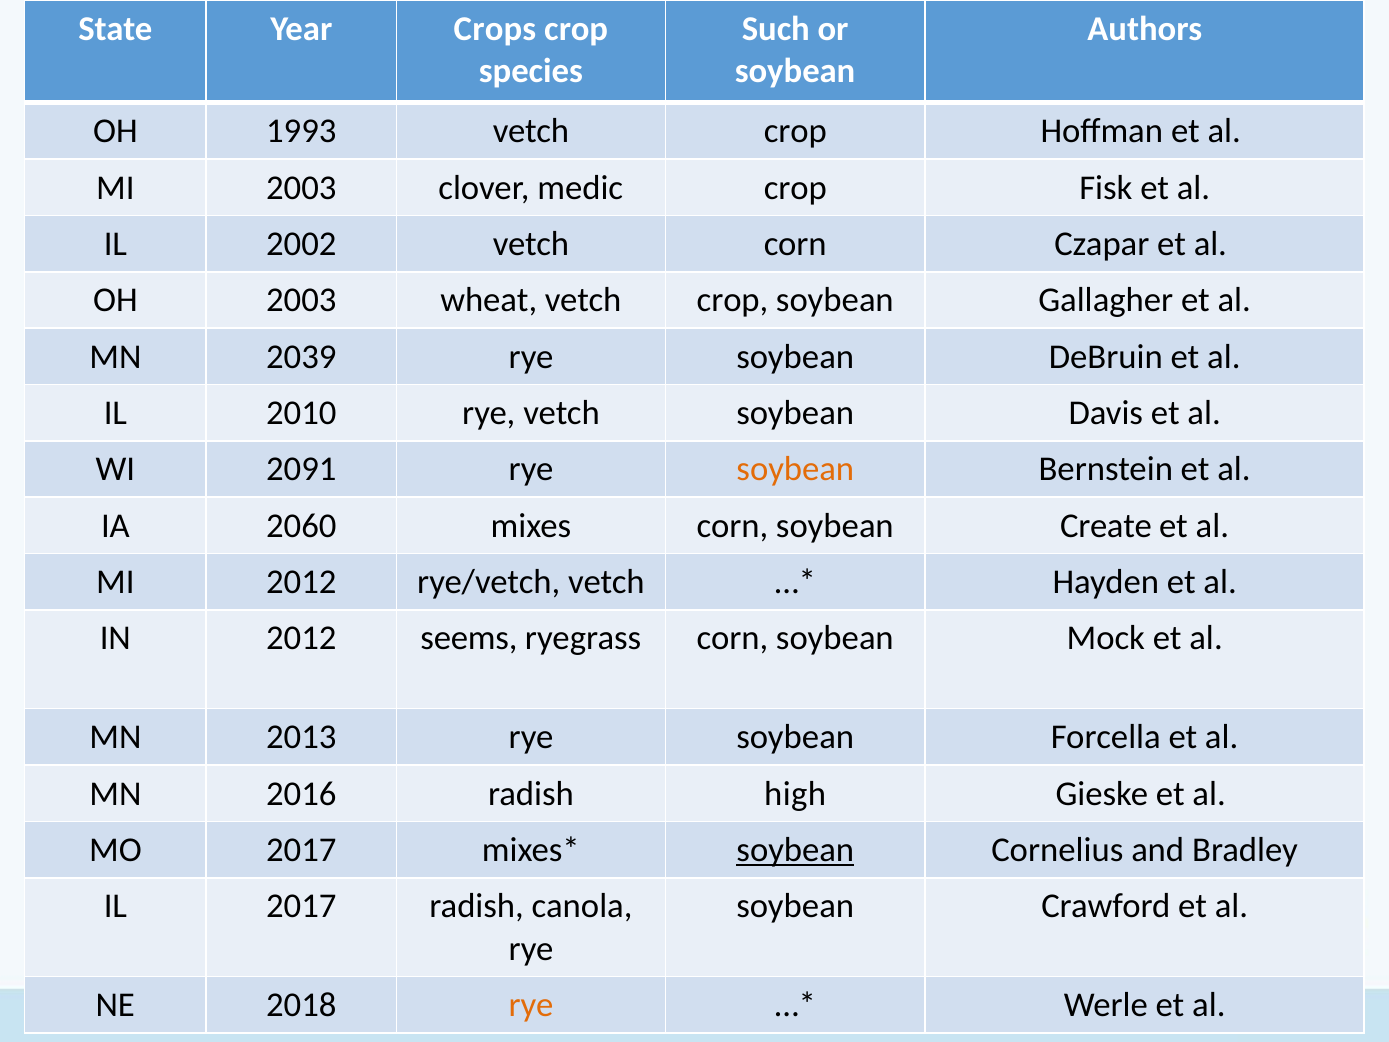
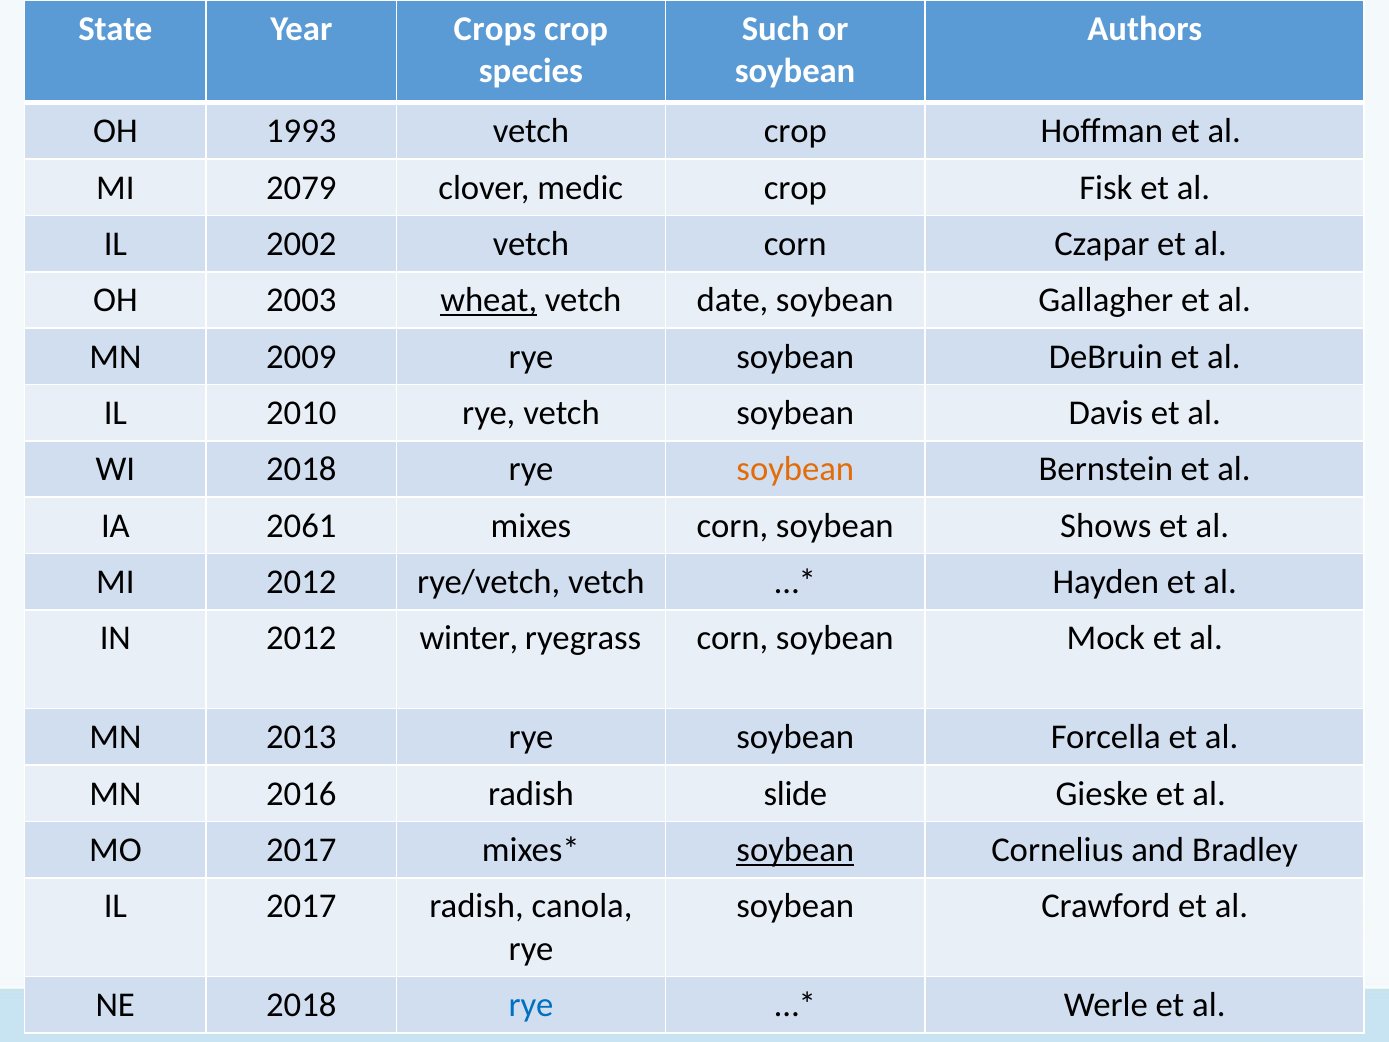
MI 2003: 2003 -> 2079
wheat underline: none -> present
crop at (732, 300): crop -> date
2039: 2039 -> 2009
WI 2091: 2091 -> 2018
2060: 2060 -> 2061
Create: Create -> Shows
seems: seems -> winter
high: high -> slide
rye at (531, 1005) colour: orange -> blue
